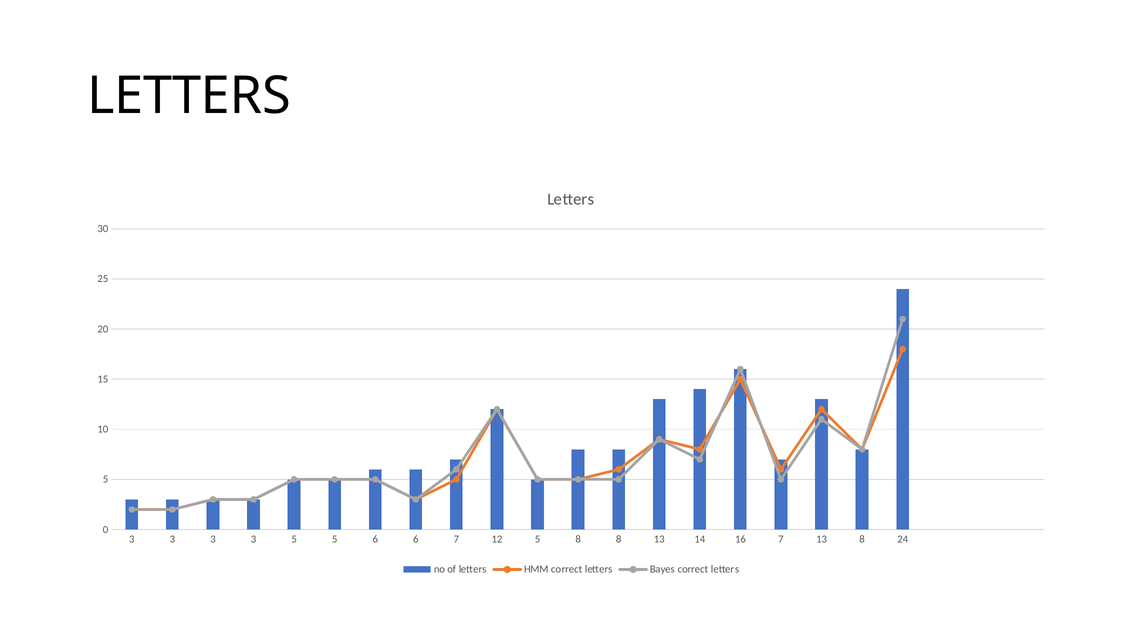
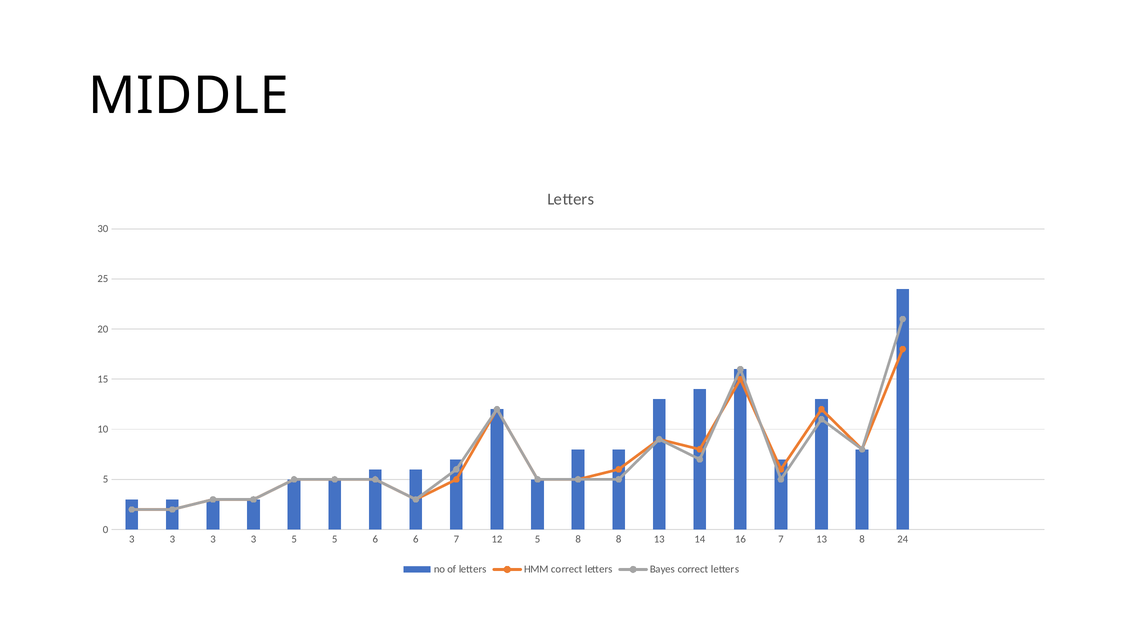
LETTERS at (189, 96): LETTERS -> MIDDLE
